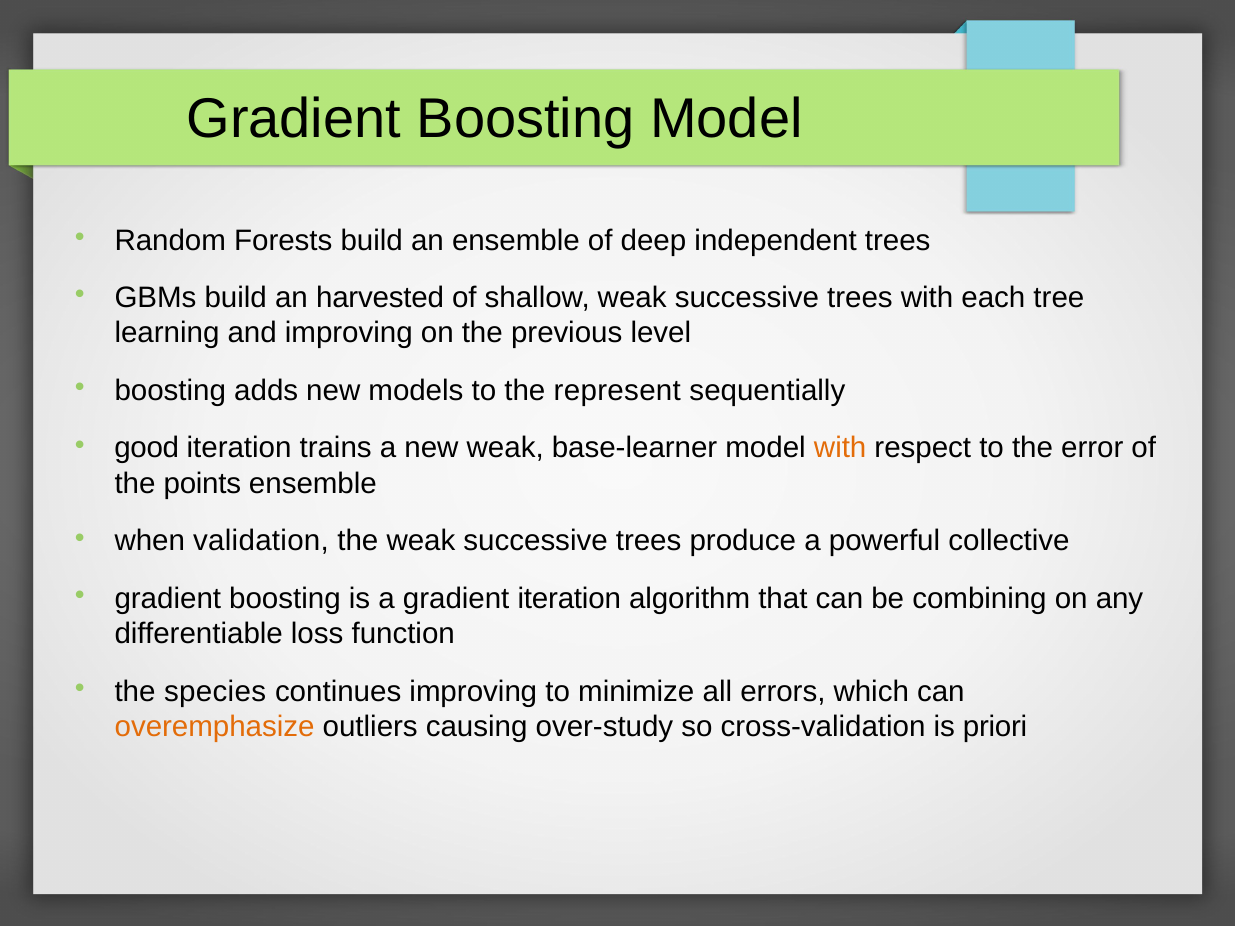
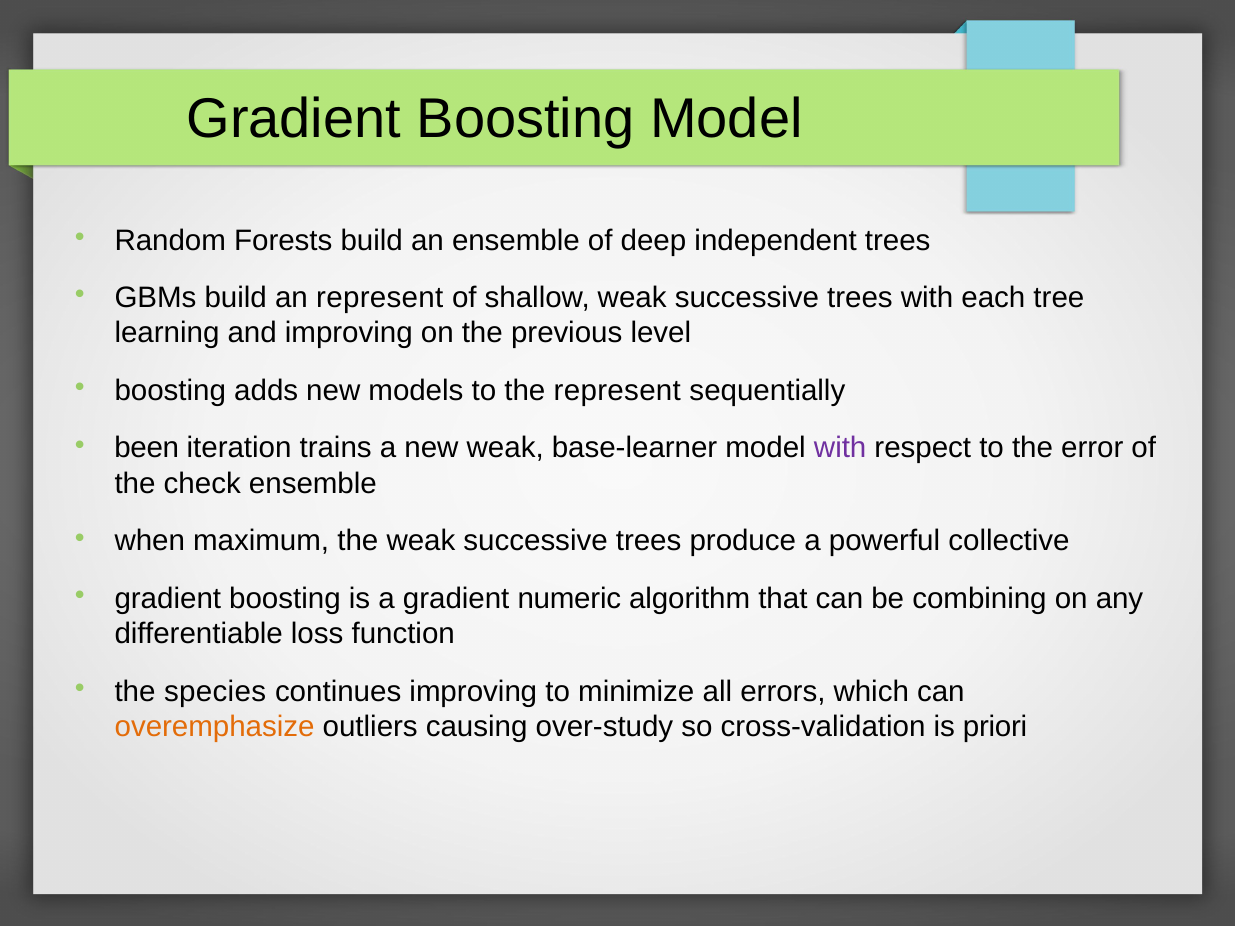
an harvested: harvested -> represent
good: good -> been
with at (840, 448) colour: orange -> purple
points: points -> check
validation: validation -> maximum
gradient iteration: iteration -> numeric
